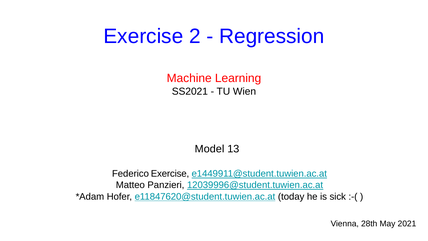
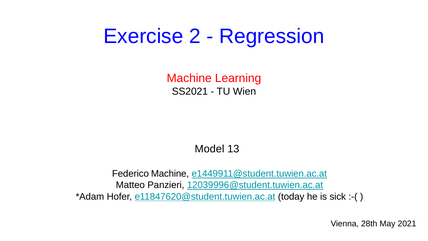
Federico Exercise: Exercise -> Machine
